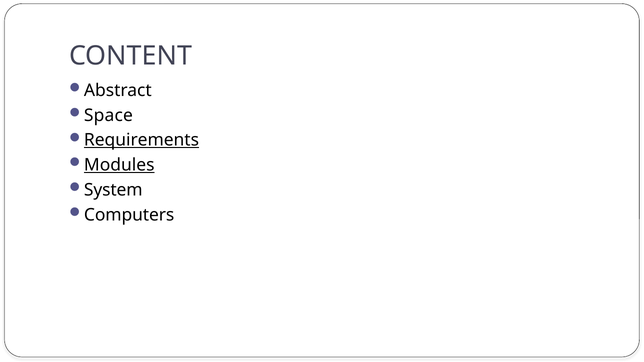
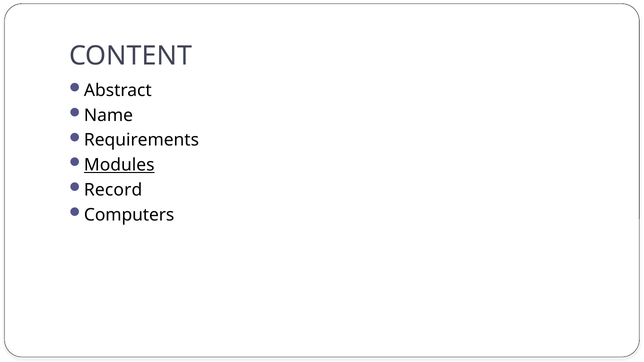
Space: Space -> Name
Requirements underline: present -> none
System: System -> Record
